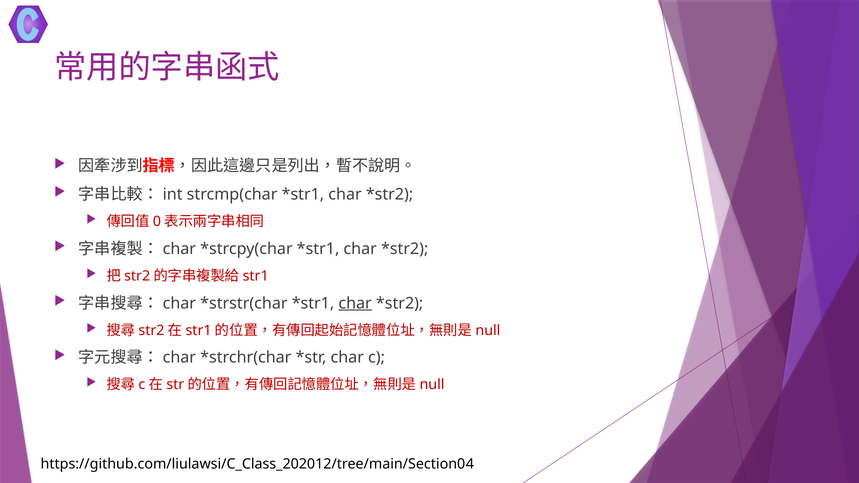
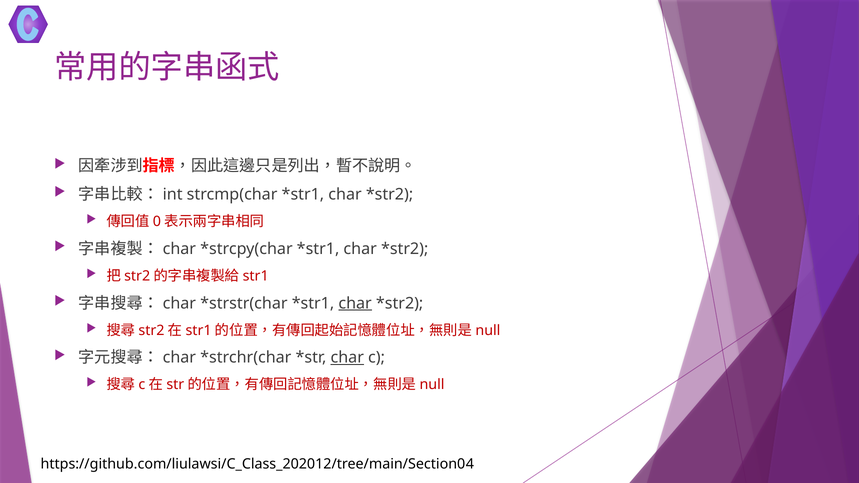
char at (347, 358) underline: none -> present
